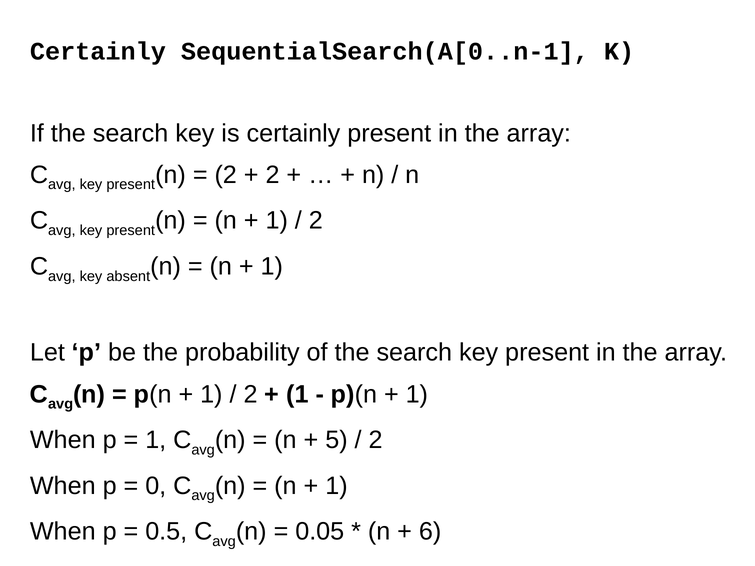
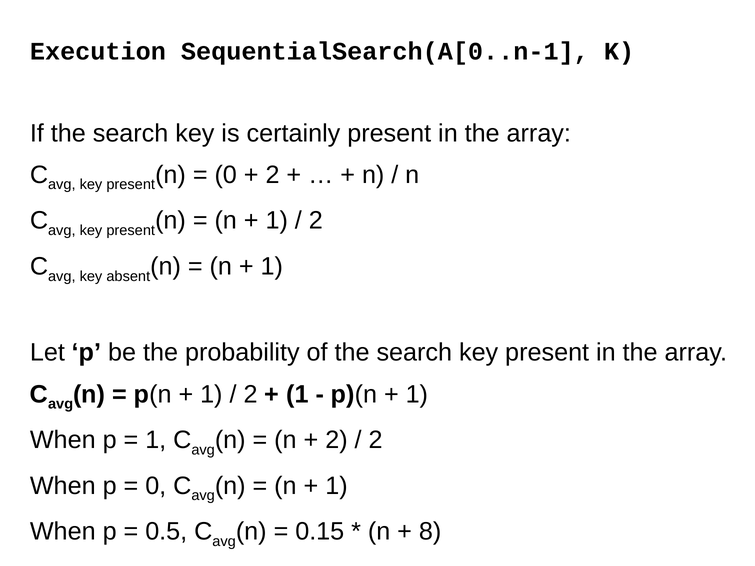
Certainly at (98, 51): Certainly -> Execution
2 at (226, 175): 2 -> 0
5 at (336, 440): 5 -> 2
0.05: 0.05 -> 0.15
6: 6 -> 8
